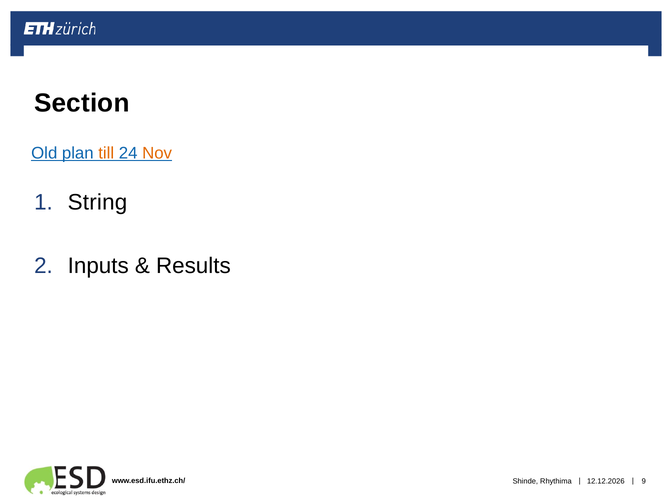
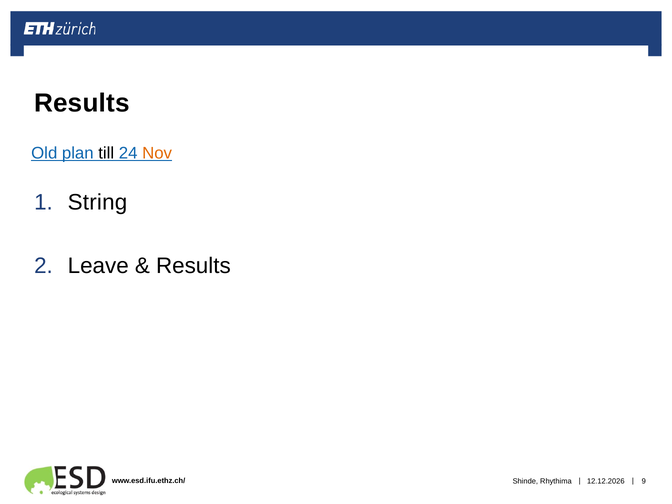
Section at (82, 103): Section -> Results
till colour: orange -> black
Inputs: Inputs -> Leave
